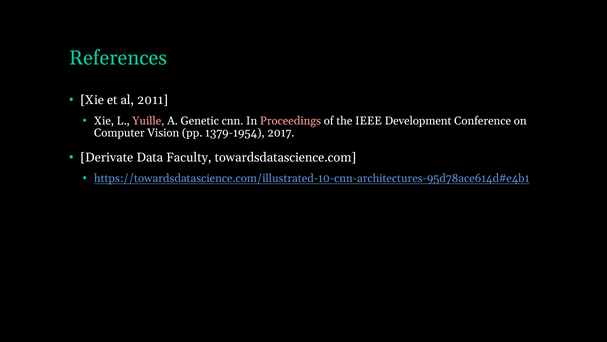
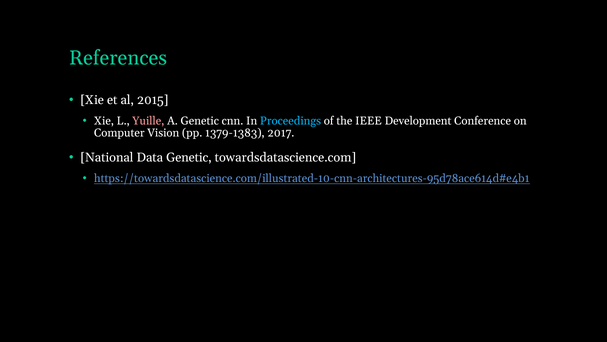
2011: 2011 -> 2015
Proceedings colour: pink -> light blue
1379-1954: 1379-1954 -> 1379-1383
Derivate: Derivate -> National
Data Faculty: Faculty -> Genetic
